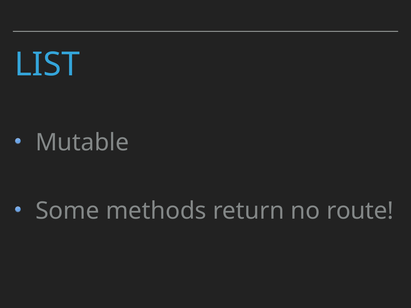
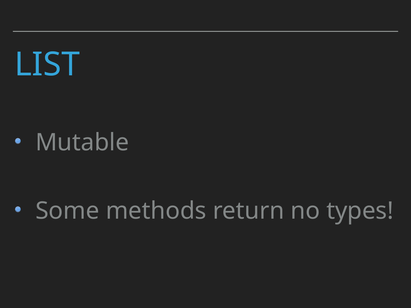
route: route -> types
